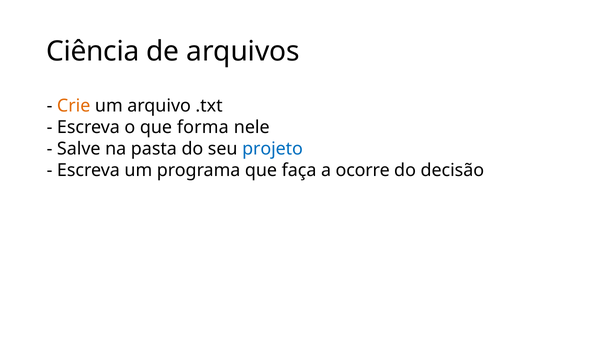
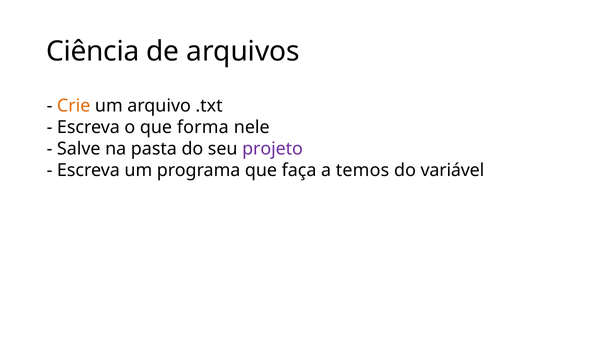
projeto colour: blue -> purple
ocorre: ocorre -> temos
decisão: decisão -> variável
